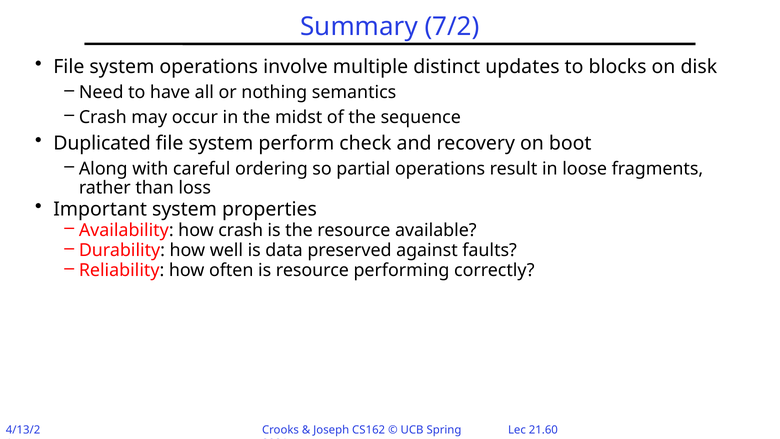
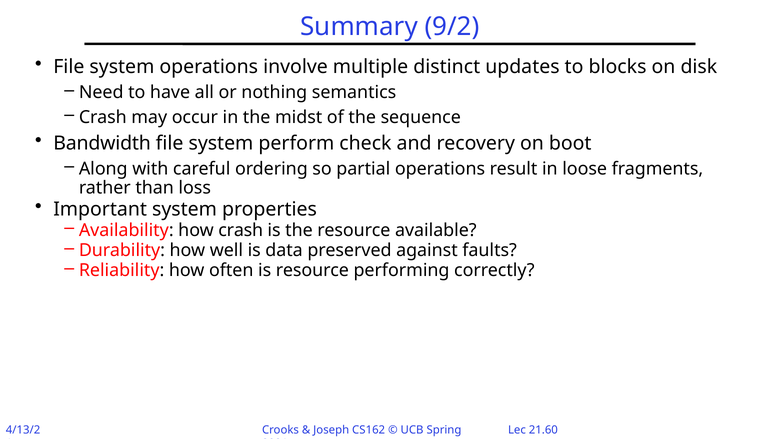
7/2: 7/2 -> 9/2
Duplicated: Duplicated -> Bandwidth
